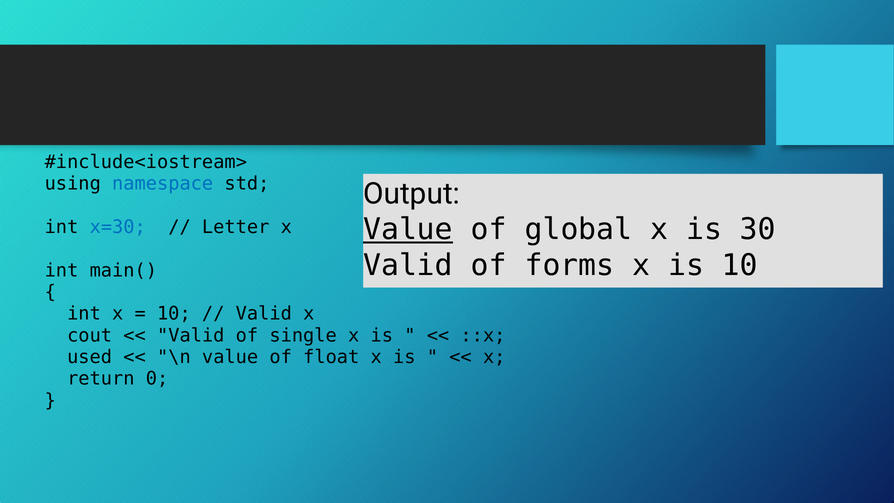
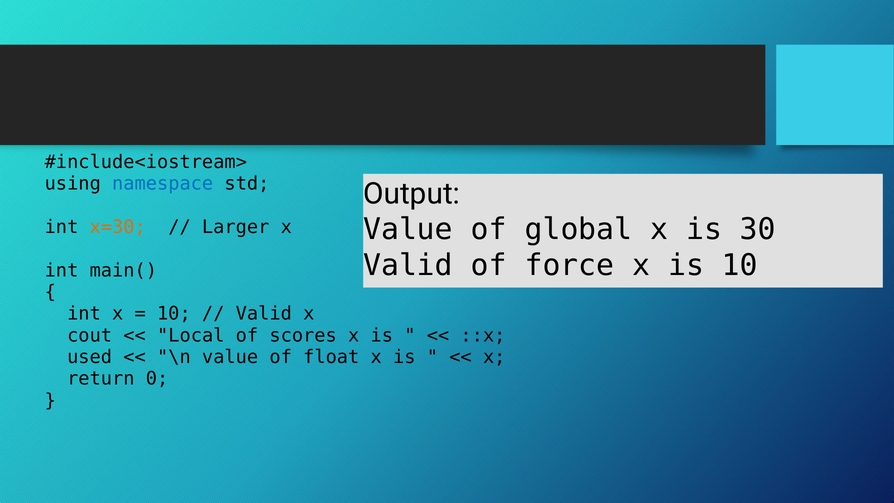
Value at (408, 229) underline: present -> none
x=30 colour: blue -> orange
Letter: Letter -> Larger
forms: forms -> force
Valid at (191, 335): Valid -> Local
single: single -> scores
